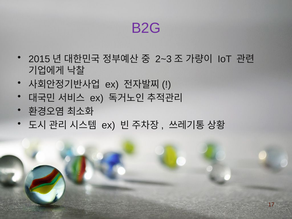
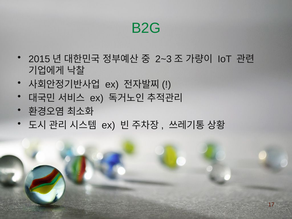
B2G colour: purple -> green
